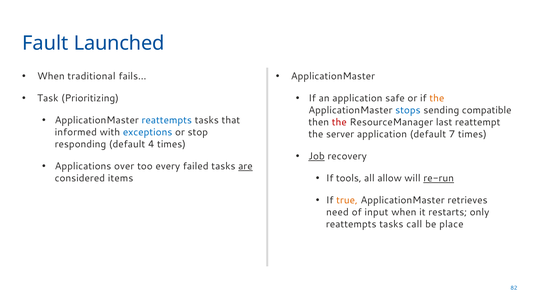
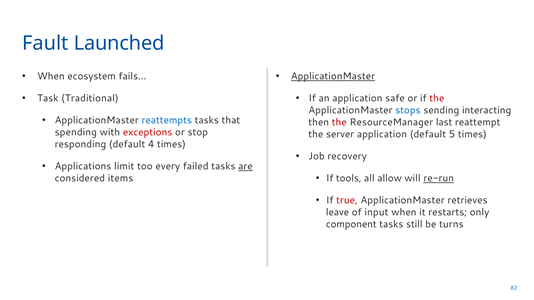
traditional: traditional -> ecosystem
ApplicationMaster at (333, 76) underline: none -> present
Prioritizing: Prioritizing -> Traditional
the at (437, 98) colour: orange -> red
compatible: compatible -> interacting
informed: informed -> spending
exceptions colour: blue -> red
7: 7 -> 5
Job underline: present -> none
over: over -> limit
true colour: orange -> red
need: need -> leave
reattempts at (351, 225): reattempts -> component
call: call -> still
place: place -> turns
